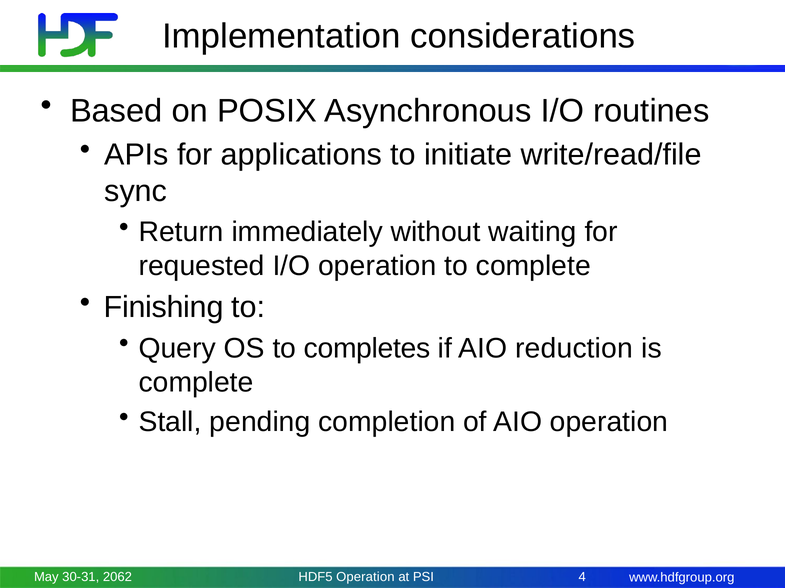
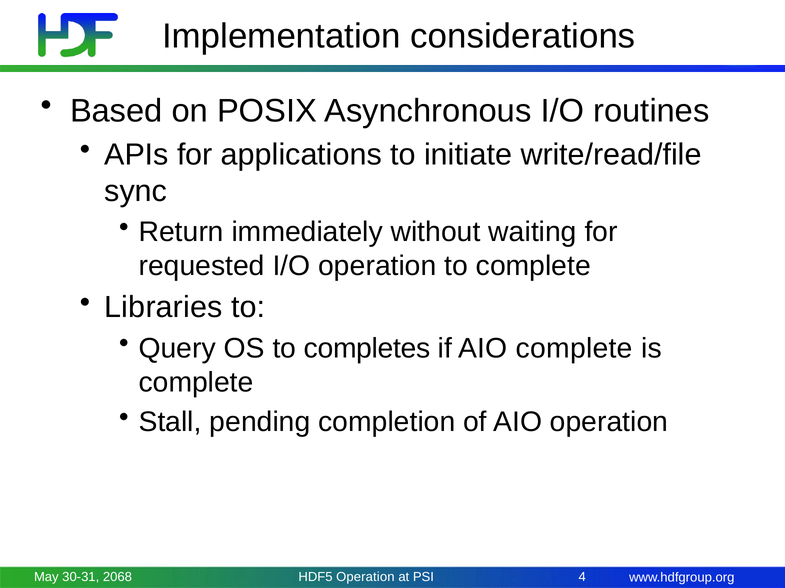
Finishing: Finishing -> Libraries
AIO reduction: reduction -> complete
2062: 2062 -> 2068
